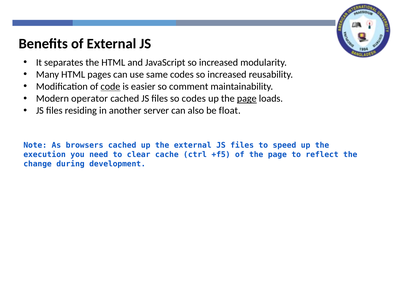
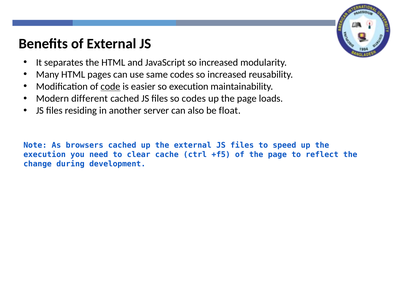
so comment: comment -> execution
operator: operator -> different
page at (247, 98) underline: present -> none
